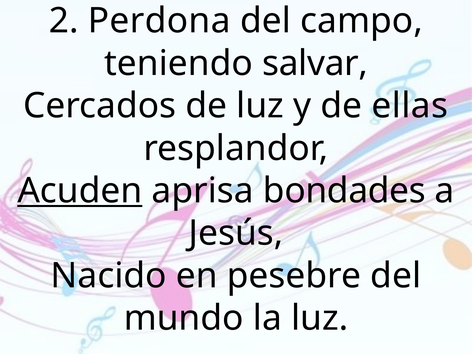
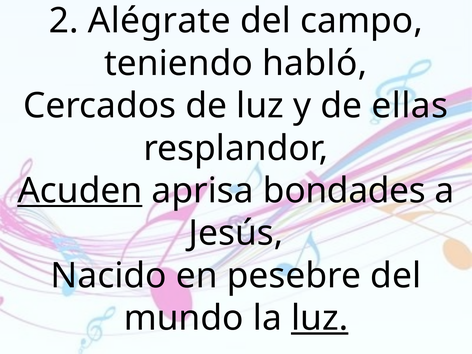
Perdona: Perdona -> Alégrate
salvar: salvar -> habló
luz at (320, 318) underline: none -> present
